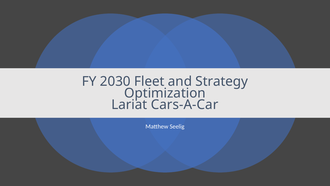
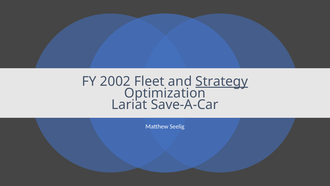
2030: 2030 -> 2002
Strategy underline: none -> present
Cars-A-Car: Cars-A-Car -> Save-A-Car
